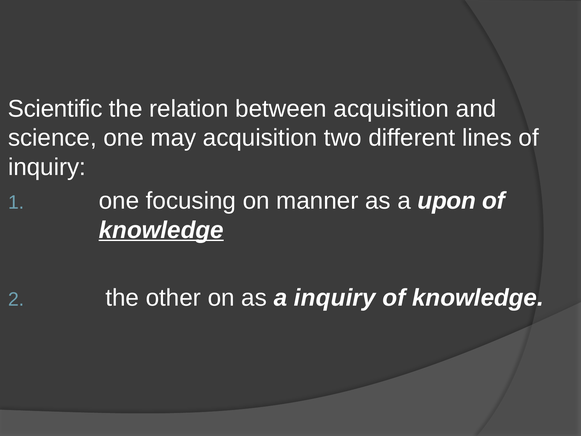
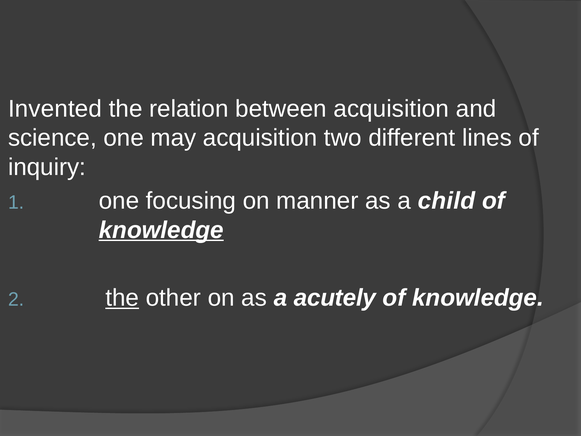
Scientific: Scientific -> Invented
upon: upon -> child
the at (122, 298) underline: none -> present
a inquiry: inquiry -> acutely
